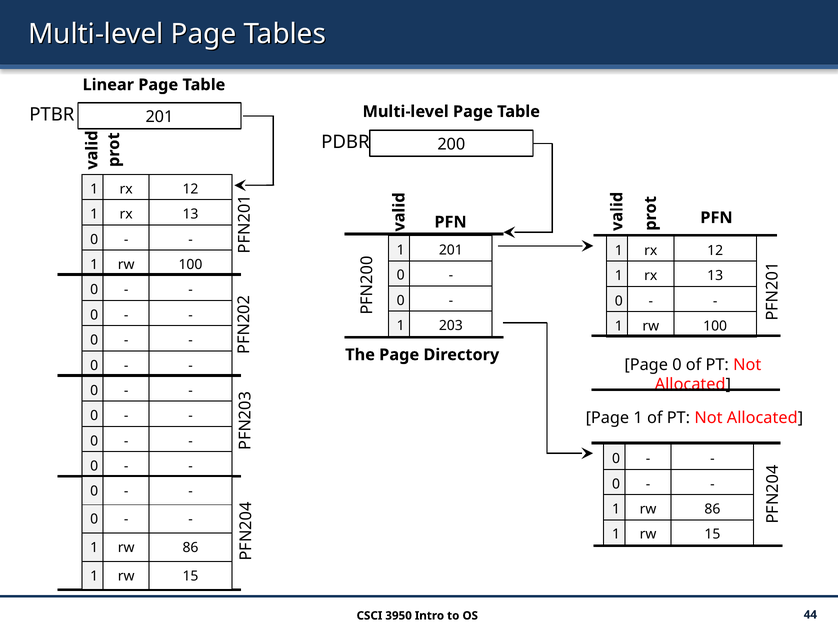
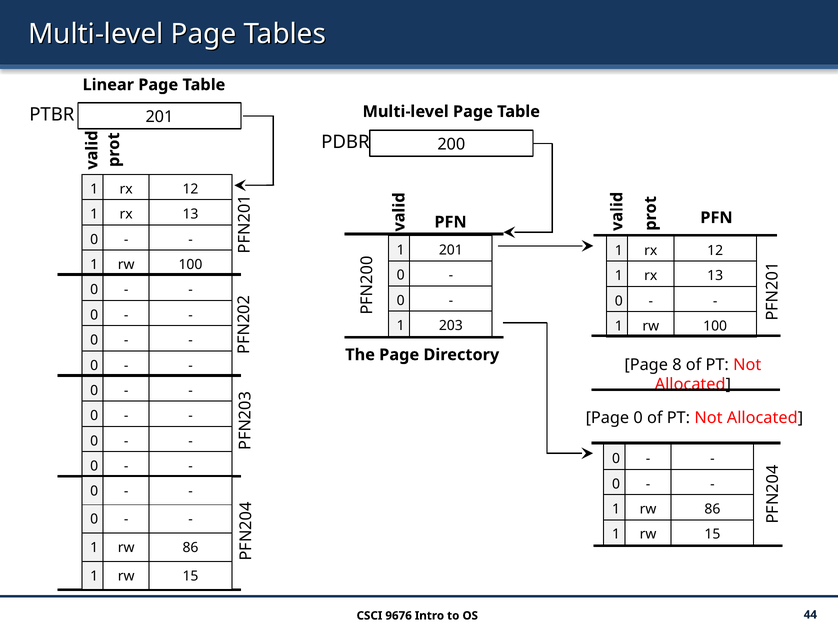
Page 0: 0 -> 8
Page 1: 1 -> 0
3950: 3950 -> 9676
